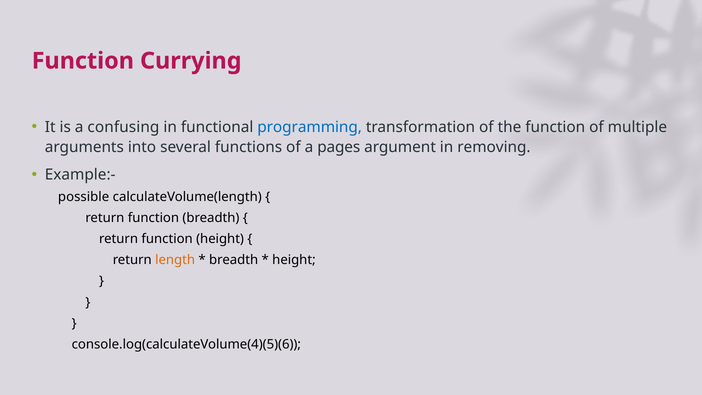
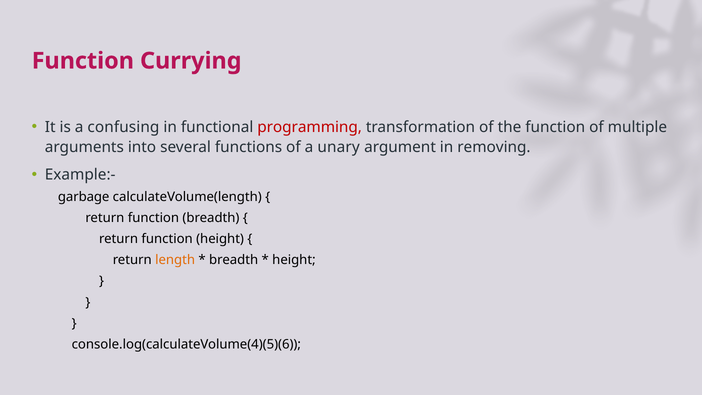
programming colour: blue -> red
pages: pages -> unary
possible: possible -> garbage
